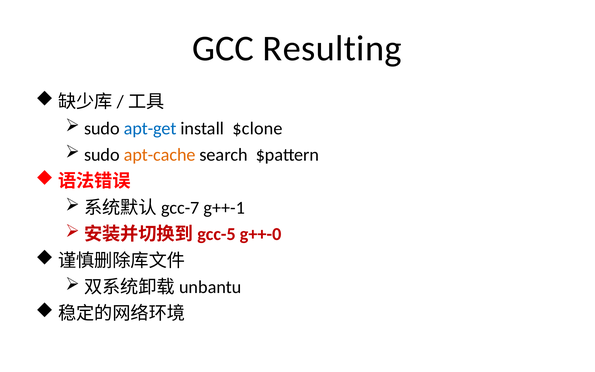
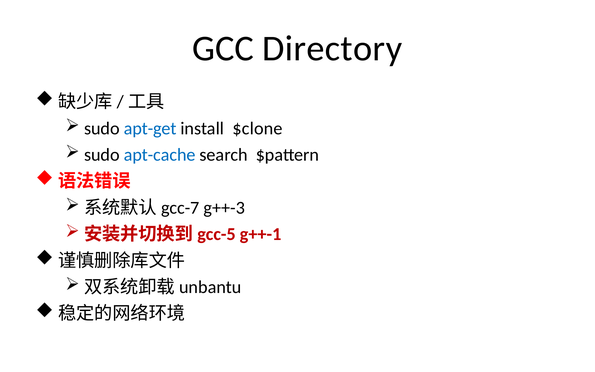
Resulting: Resulting -> Directory
apt-cache colour: orange -> blue
g++-1: g++-1 -> g++-3
g++-0: g++-0 -> g++-1
